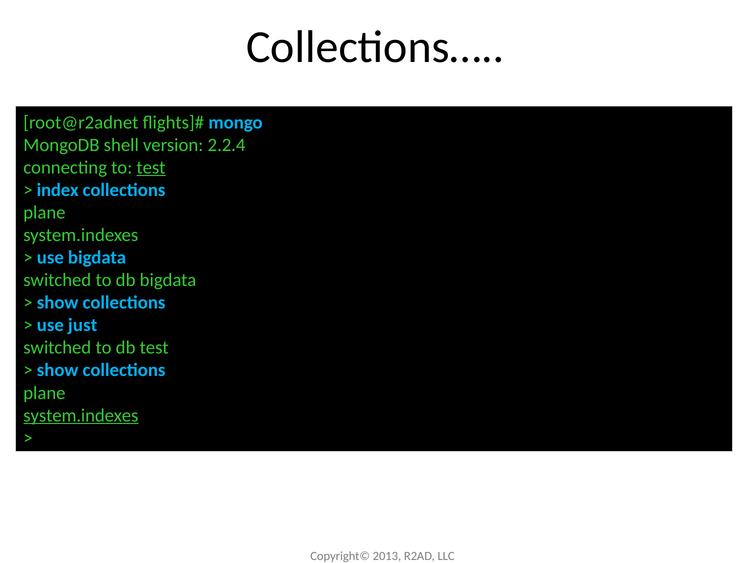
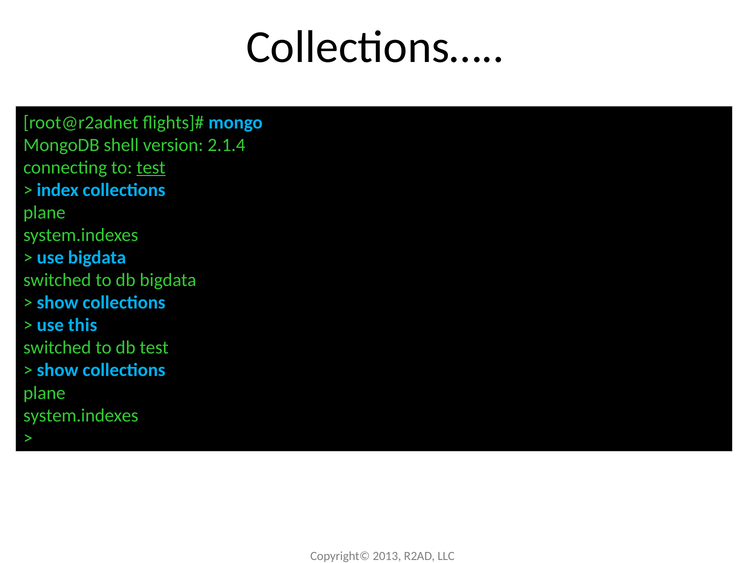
2.2.4: 2.2.4 -> 2.1.4
just: just -> this
system.indexes at (81, 416) underline: present -> none
